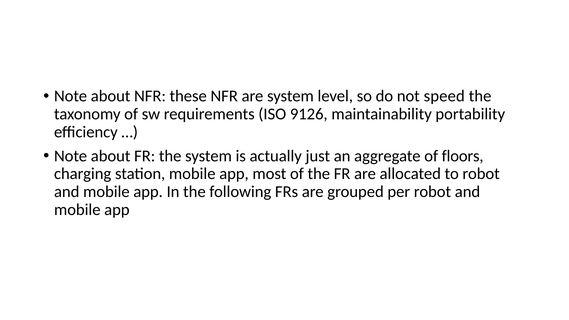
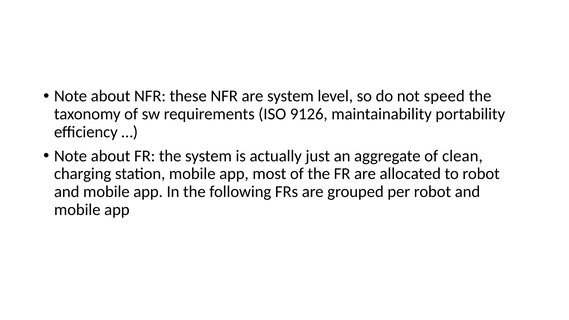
floors: floors -> clean
